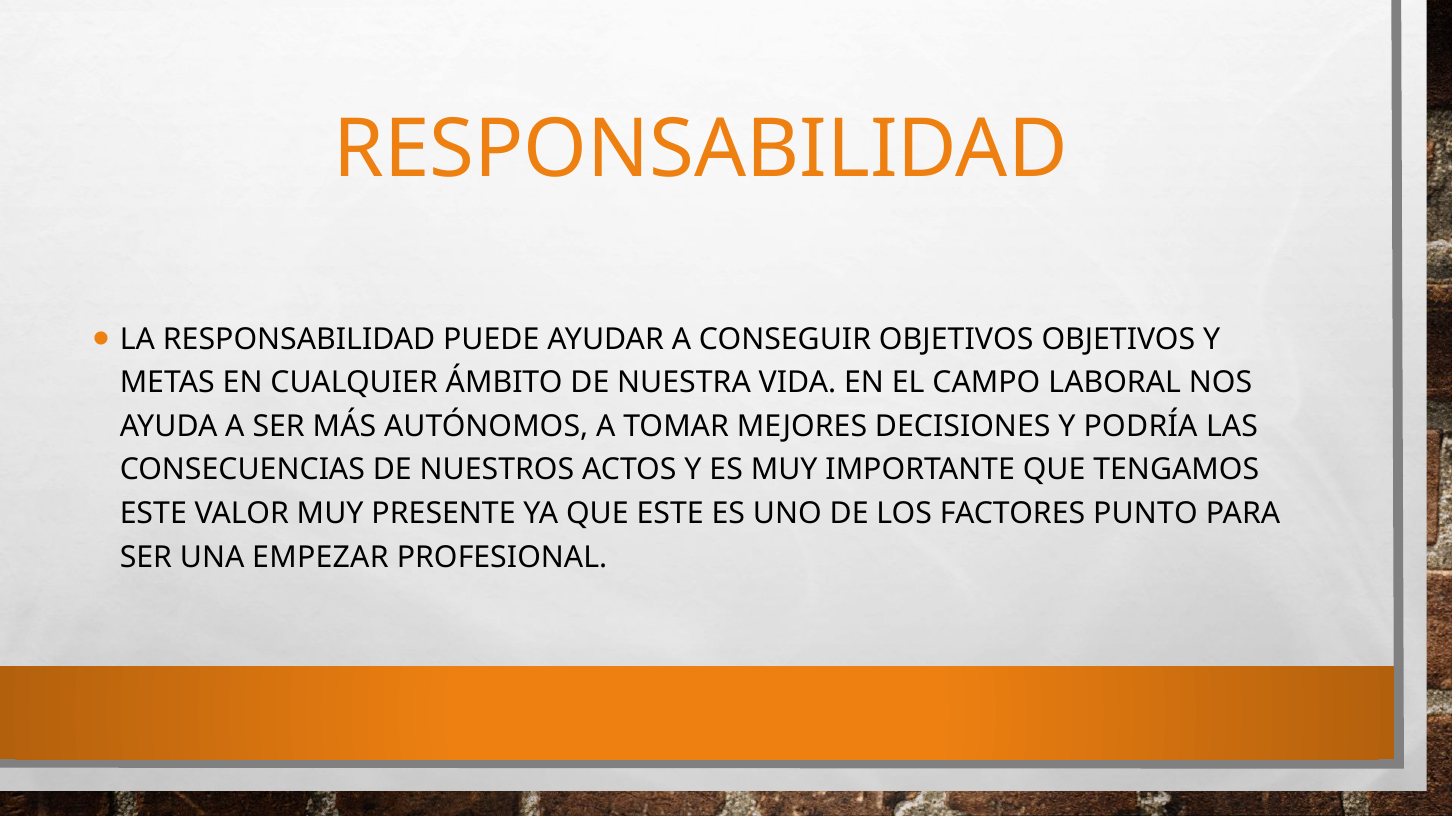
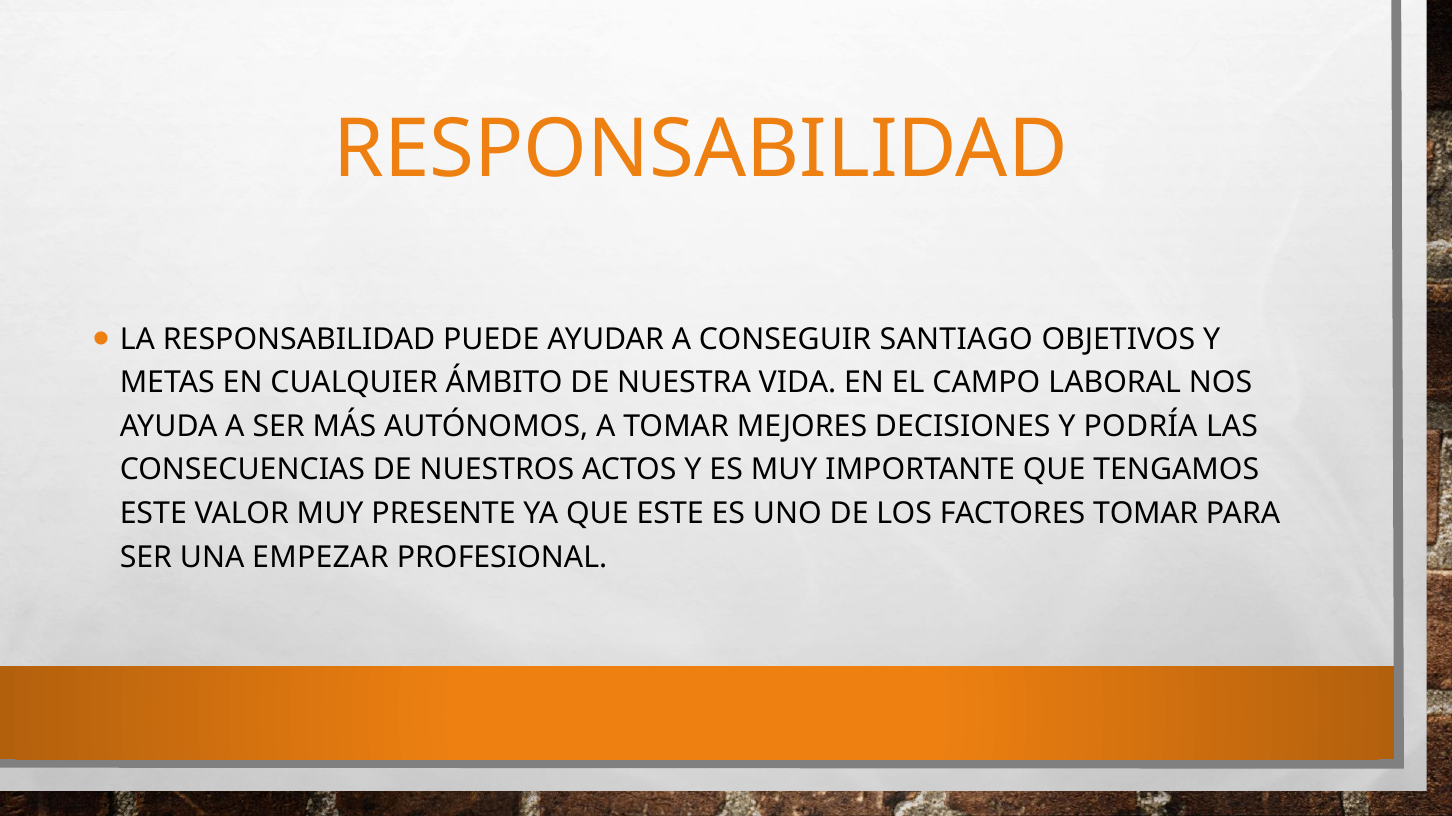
CONSEGUIR OBJETIVOS: OBJETIVOS -> SANTIAGO
FACTORES PUNTO: PUNTO -> TOMAR
